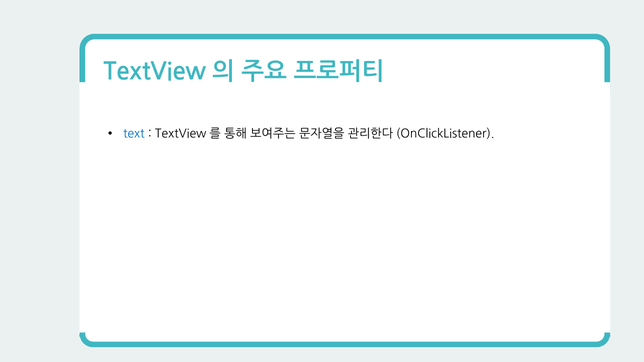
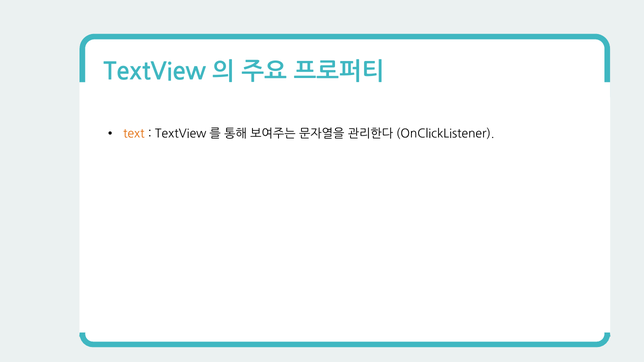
text colour: blue -> orange
